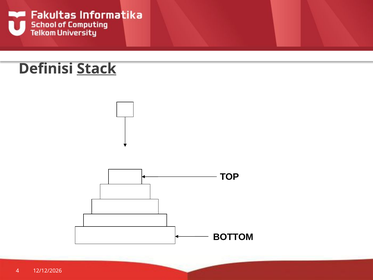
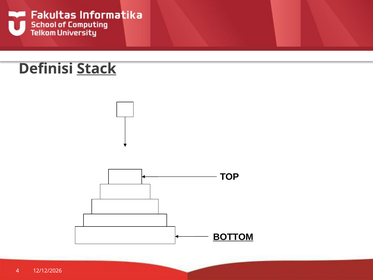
BOTTOM underline: none -> present
